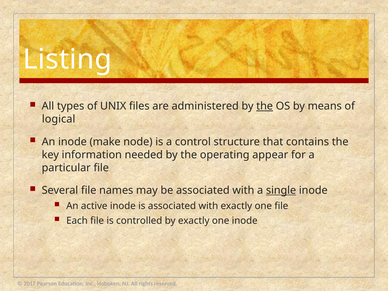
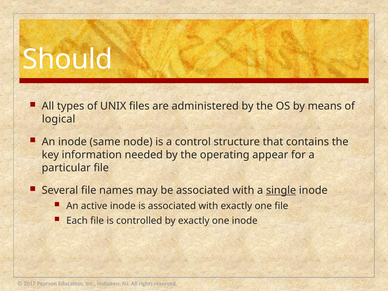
Listing: Listing -> Should
the at (265, 106) underline: present -> none
make: make -> same
